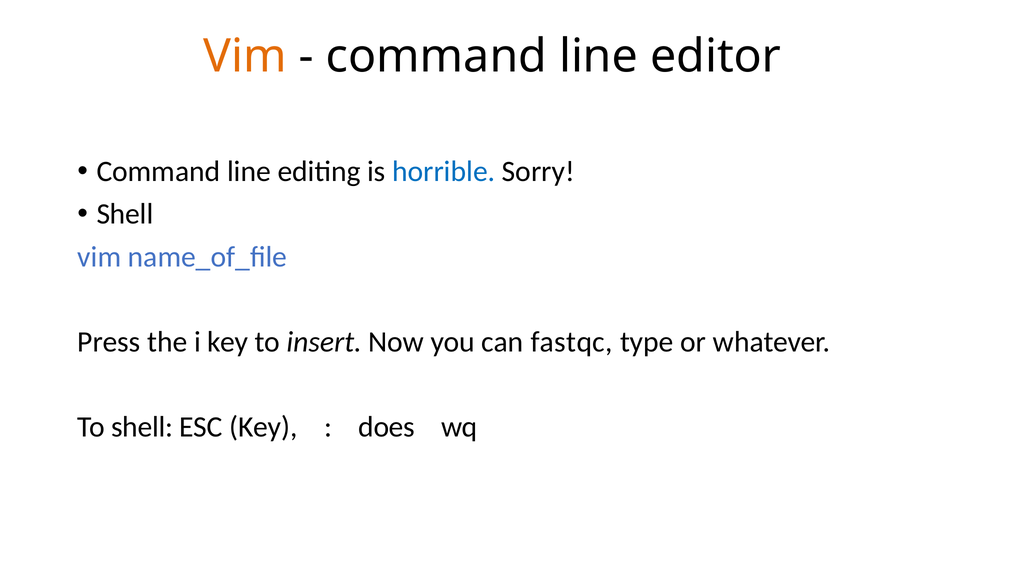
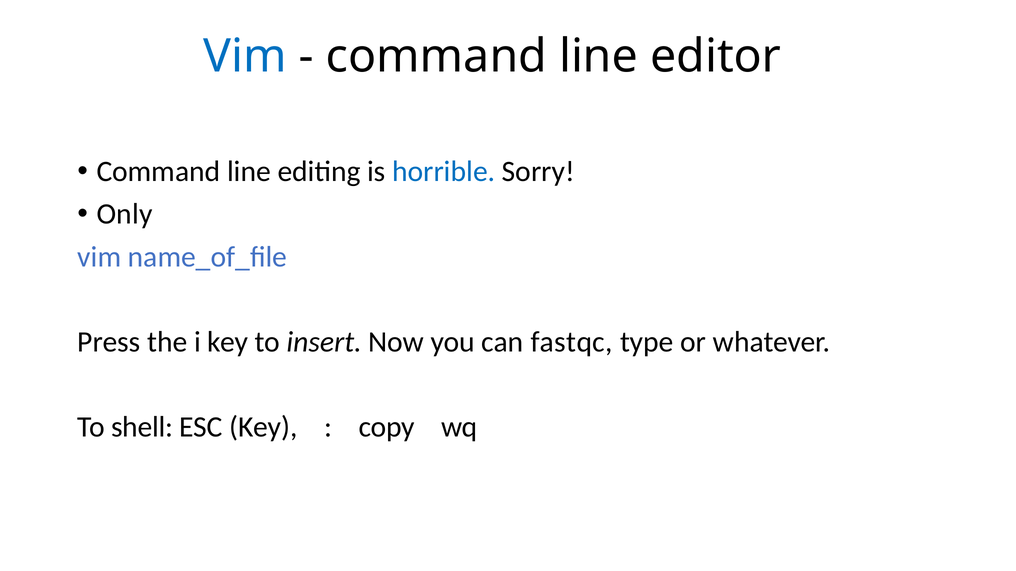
Vim at (245, 56) colour: orange -> blue
Shell at (125, 214): Shell -> Only
does: does -> copy
